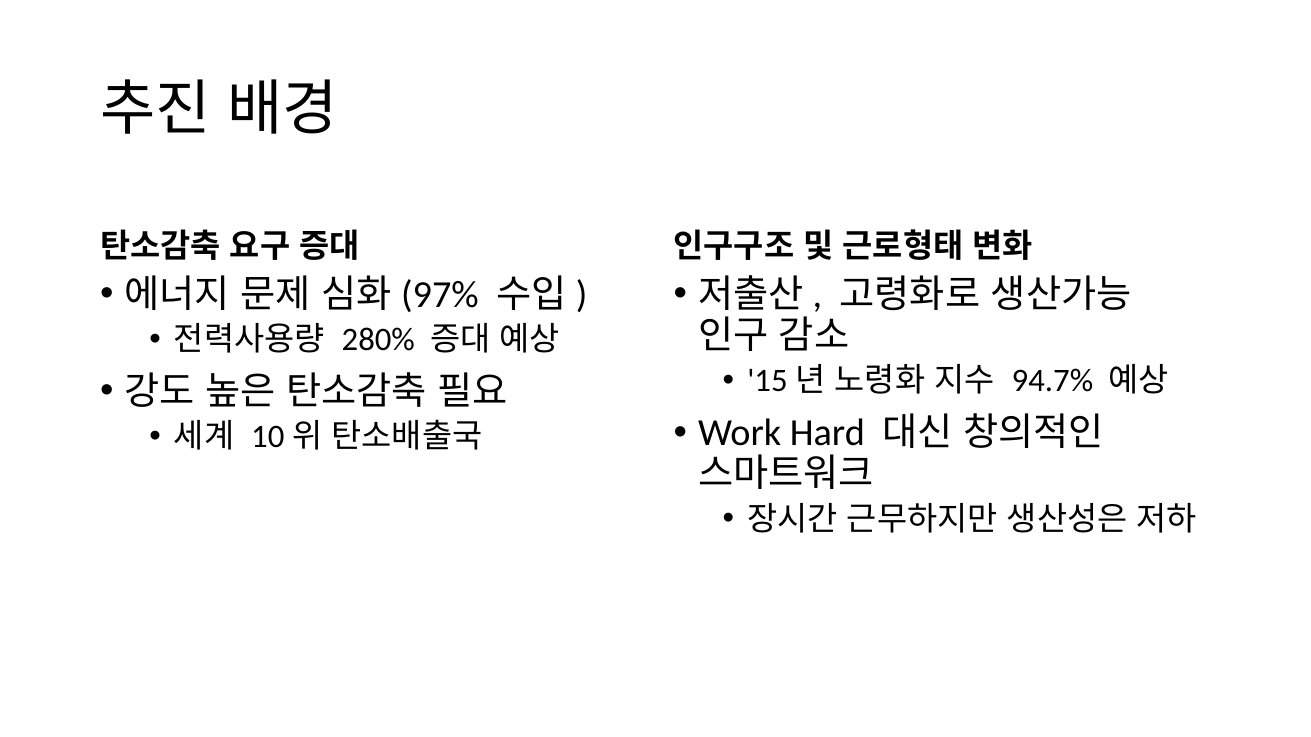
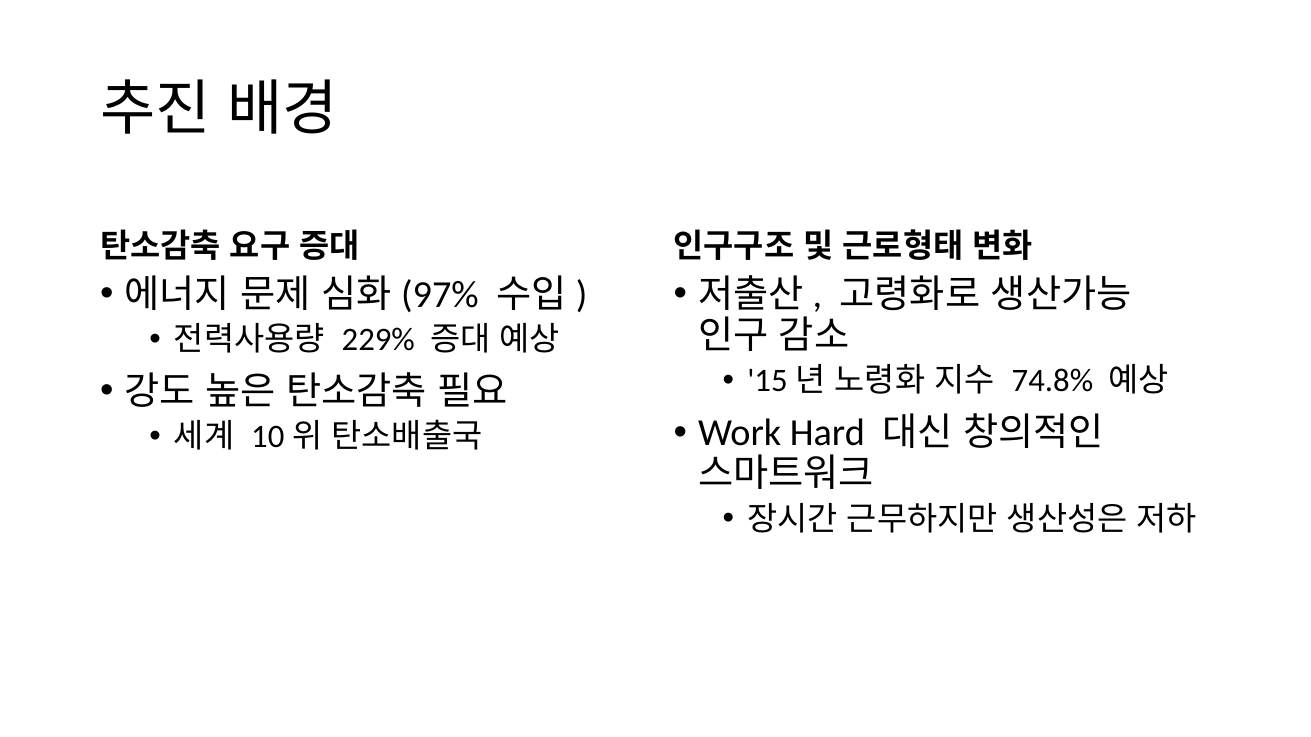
280%: 280% -> 229%
94.7%: 94.7% -> 74.8%
